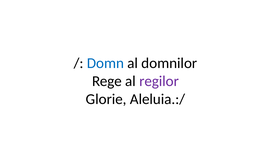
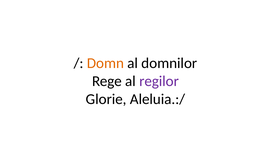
Domn colour: blue -> orange
